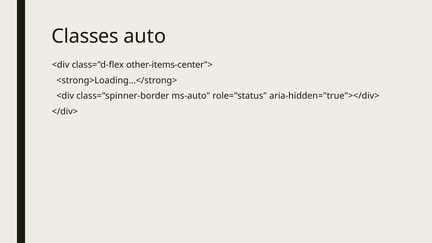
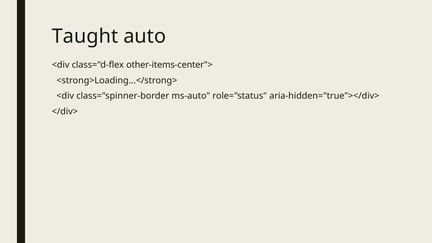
Classes: Classes -> Taught
